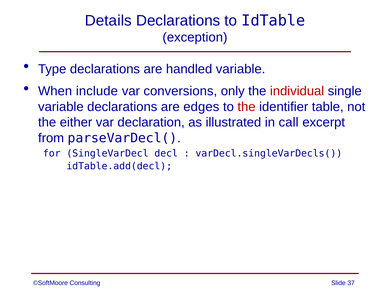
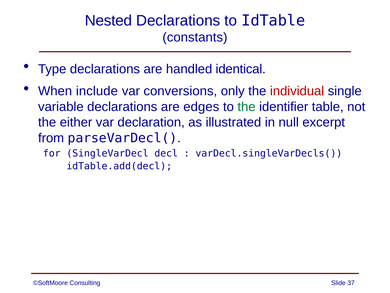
Details: Details -> Nested
exception: exception -> constants
handled variable: variable -> identical
the at (247, 107) colour: red -> green
call: call -> null
